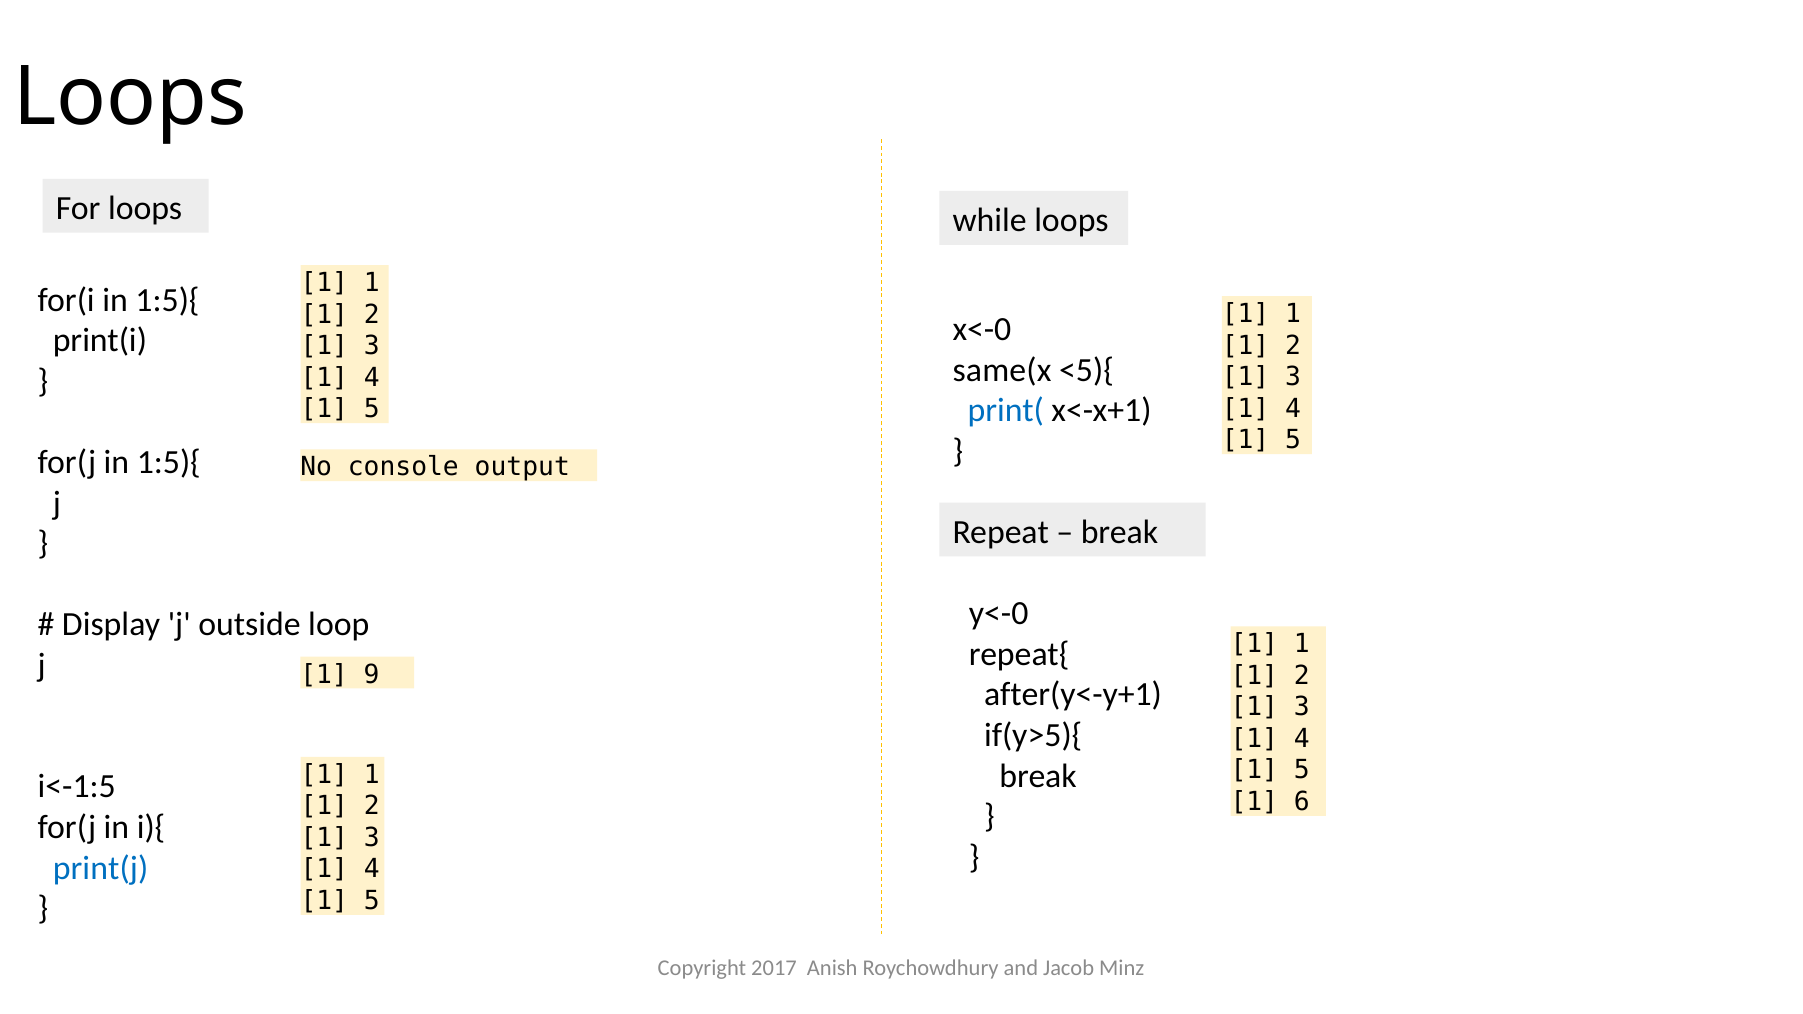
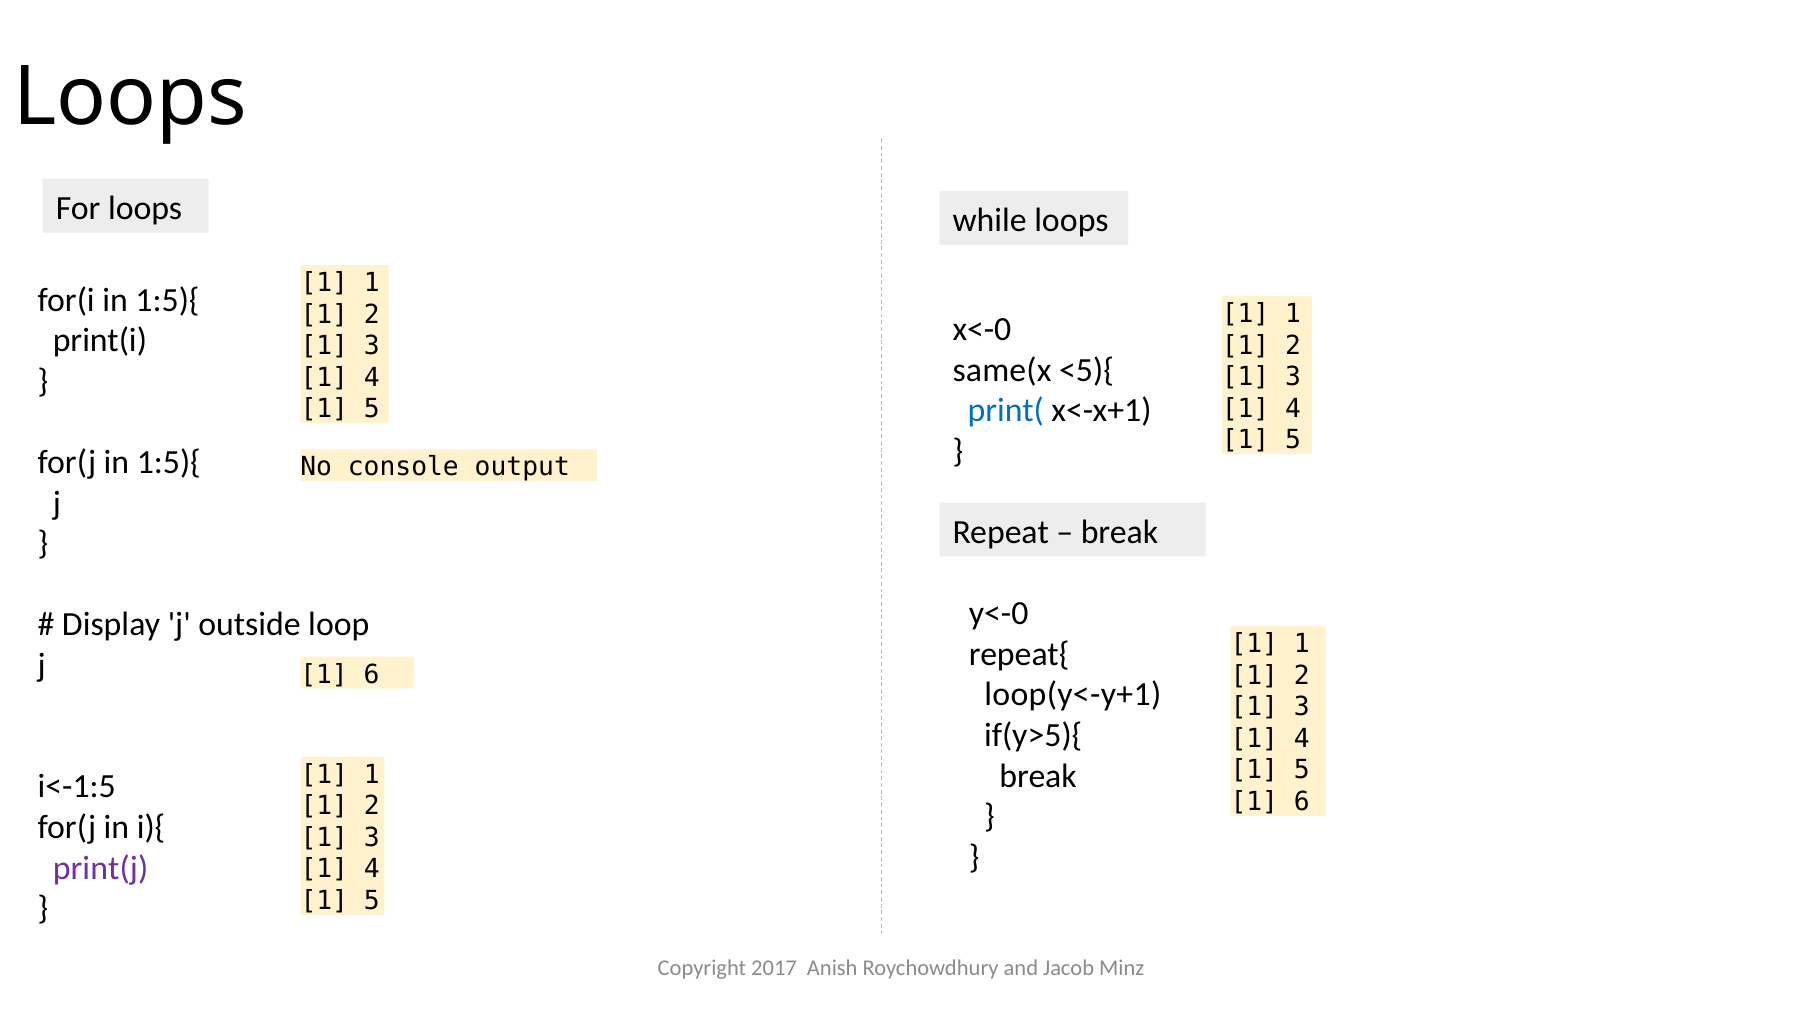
9 at (372, 674): 9 -> 6
after(y<-y+1: after(y<-y+1 -> loop(y<-y+1
print(j colour: blue -> purple
